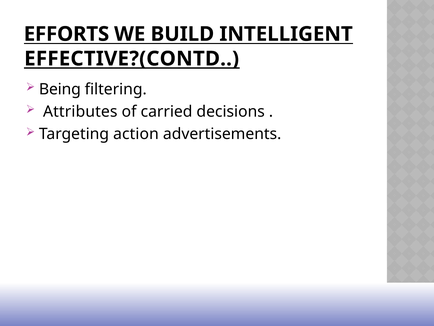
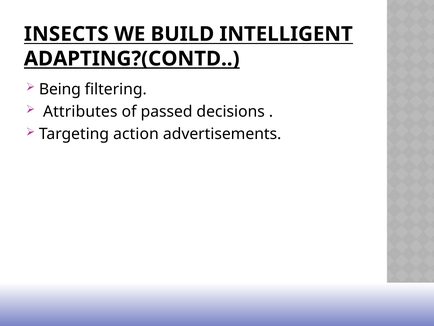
EFFORTS: EFFORTS -> INSECTS
EFFECTIVE?(CONTD: EFFECTIVE?(CONTD -> ADAPTING?(CONTD
carried: carried -> passed
